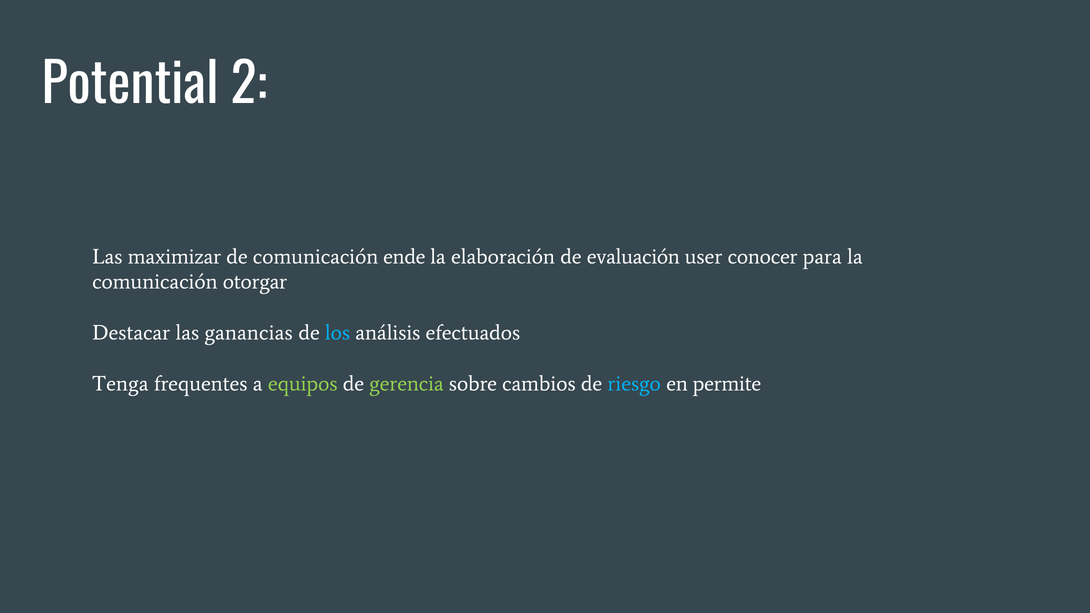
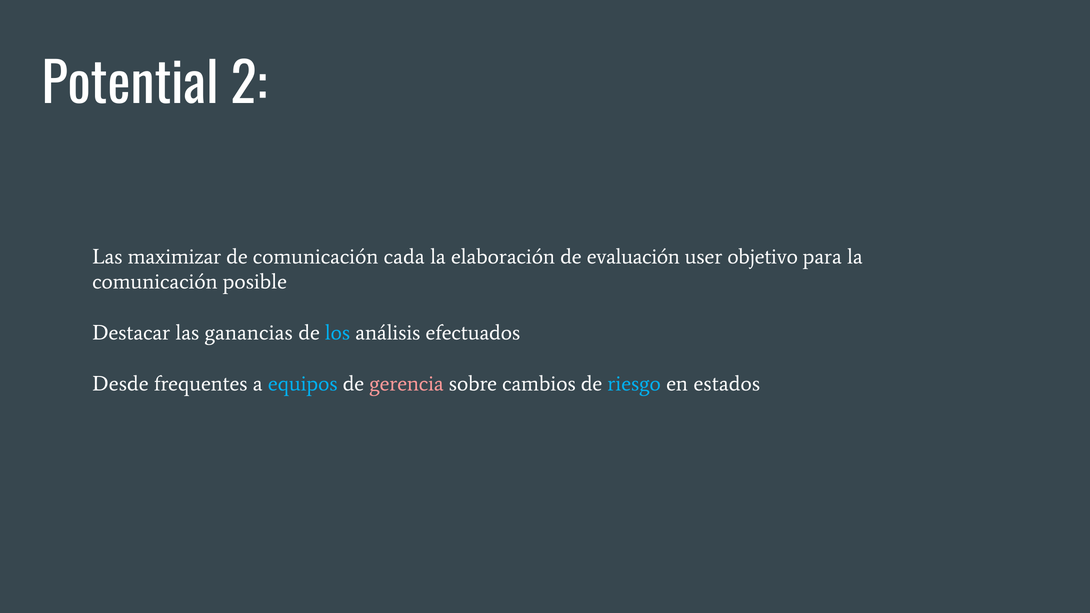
ende: ende -> cada
conocer: conocer -> objetivo
otorgar: otorgar -> posible
Tenga: Tenga -> Desde
equipos colour: light green -> light blue
gerencia colour: light green -> pink
permite: permite -> estados
